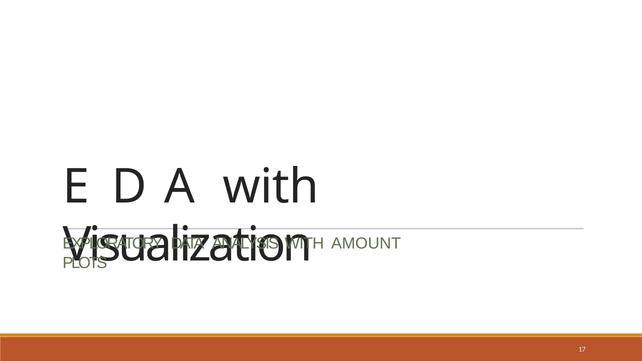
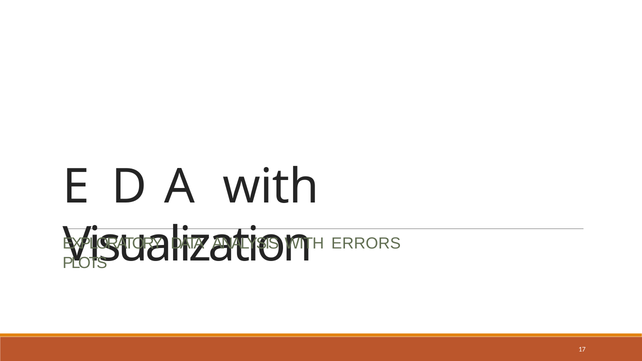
AMOUNT: AMOUNT -> ERRORS
